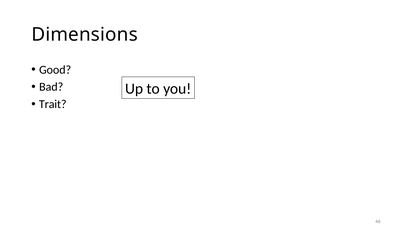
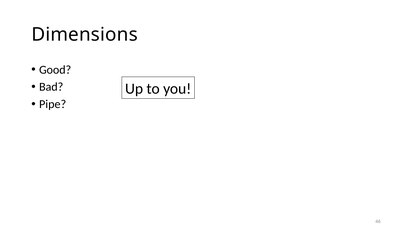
Trait: Trait -> Pipe
